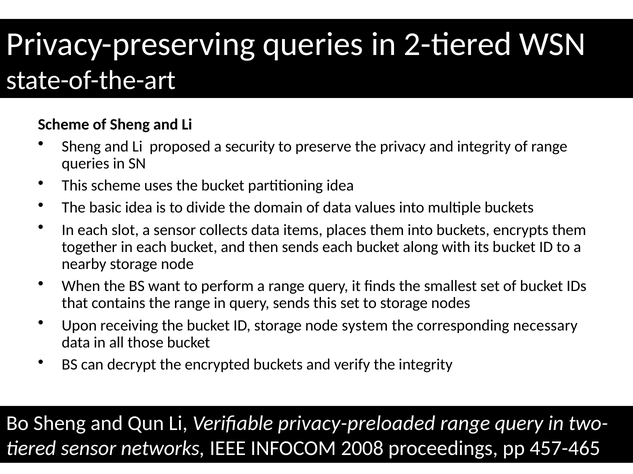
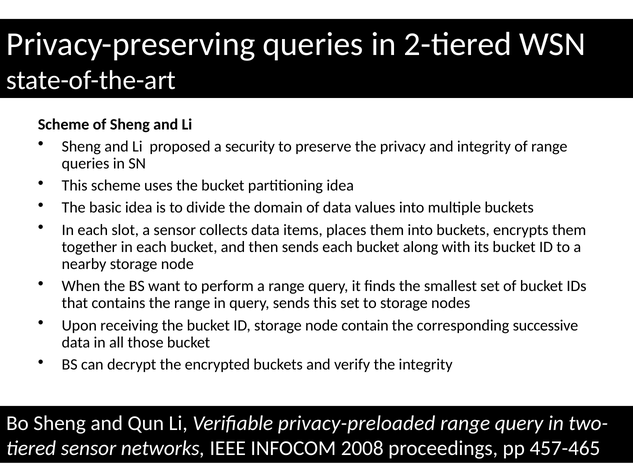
system: system -> contain
necessary: necessary -> successive
